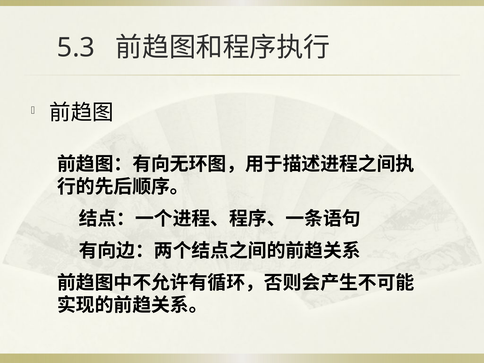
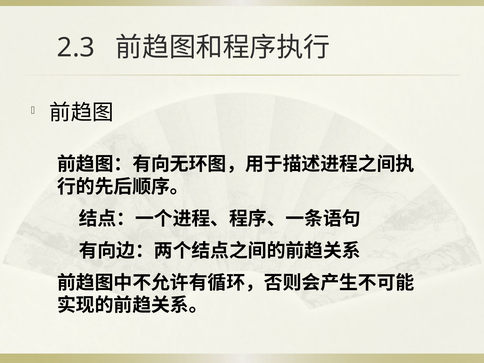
5.3: 5.3 -> 2.3
